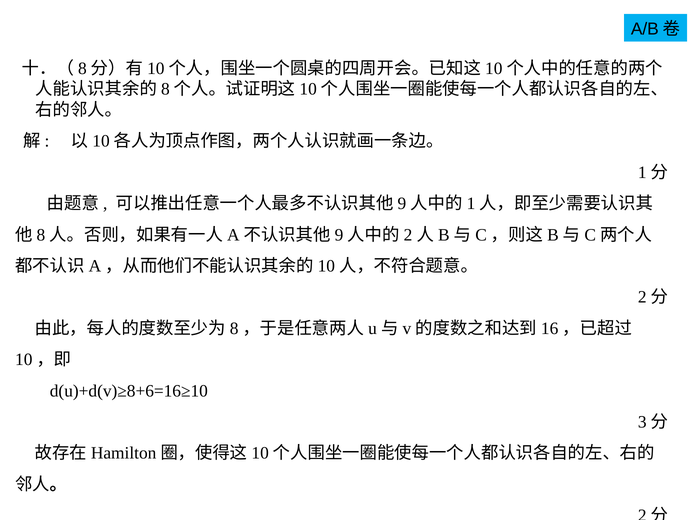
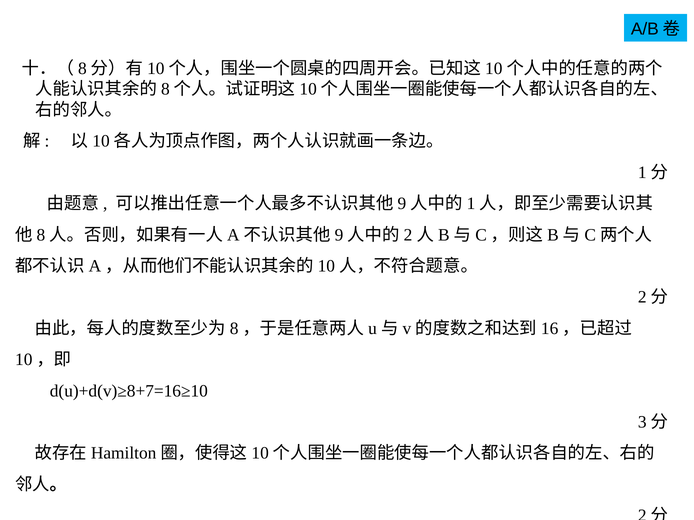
d(u)+d(v)≥8+6=16≥10: d(u)+d(v)≥8+6=16≥10 -> d(u)+d(v)≥8+7=16≥10
